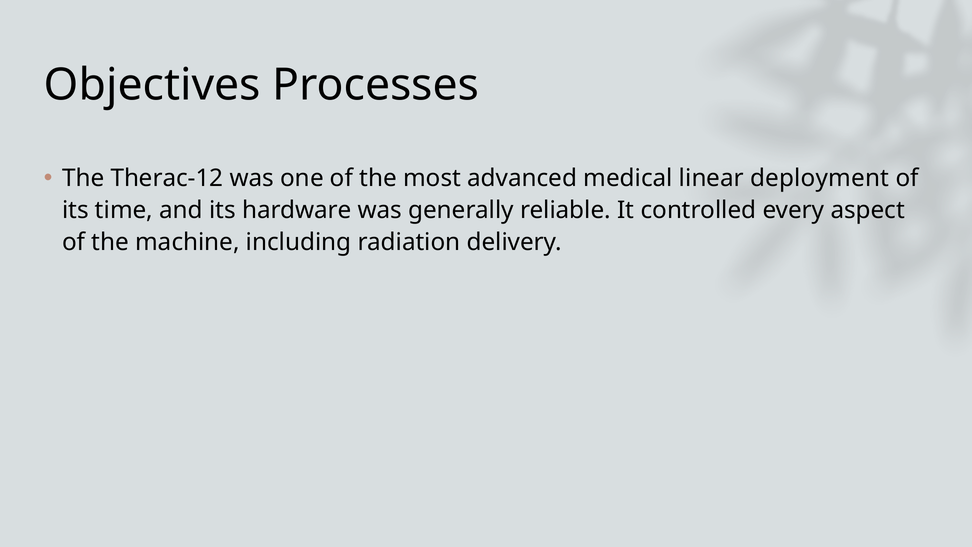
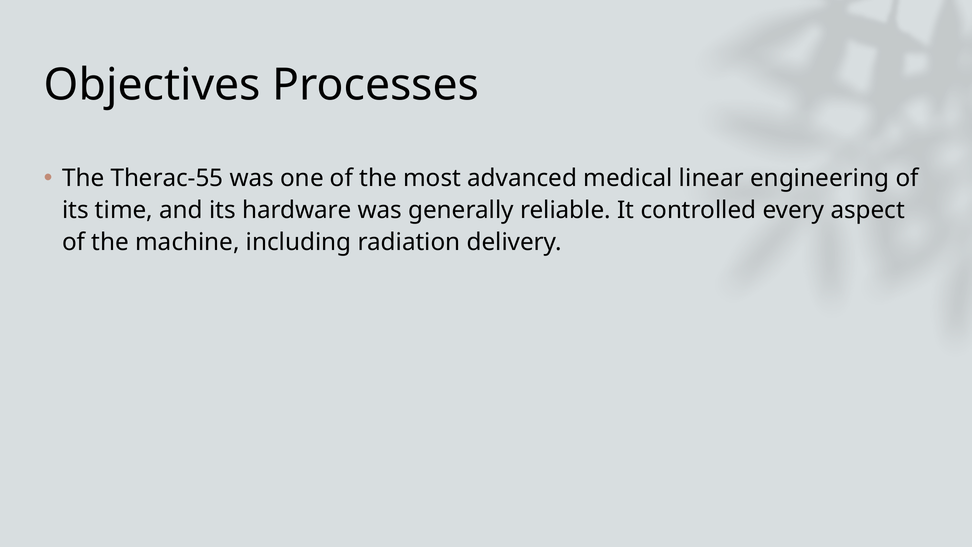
Therac-12: Therac-12 -> Therac-55
deployment: deployment -> engineering
